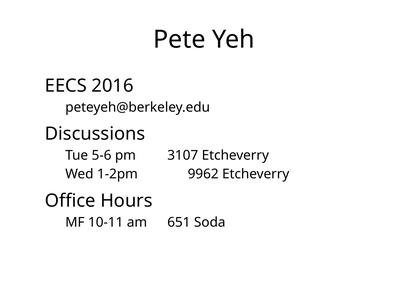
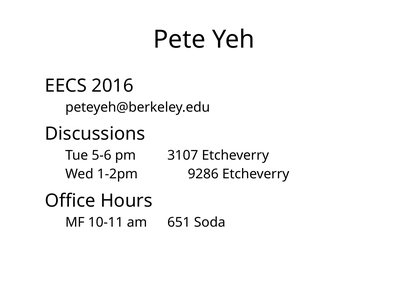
9962: 9962 -> 9286
